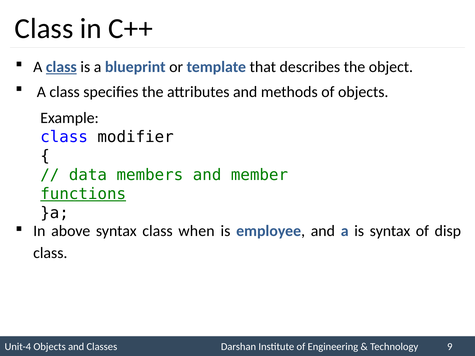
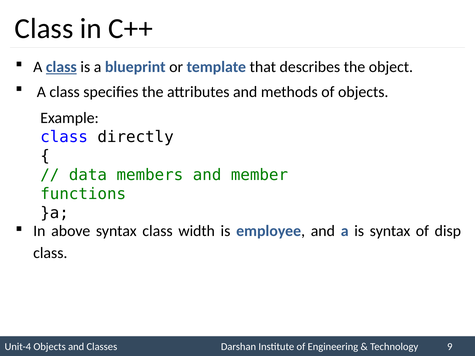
modifier: modifier -> directly
functions underline: present -> none
when: when -> width
